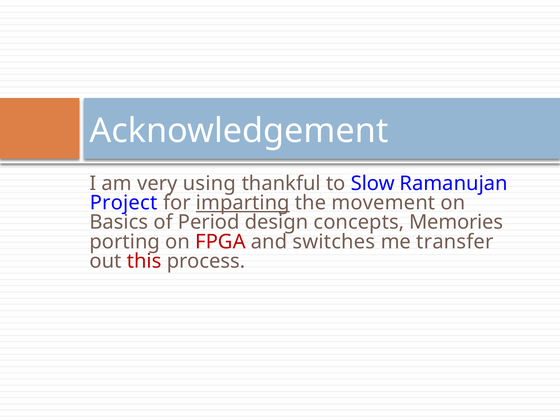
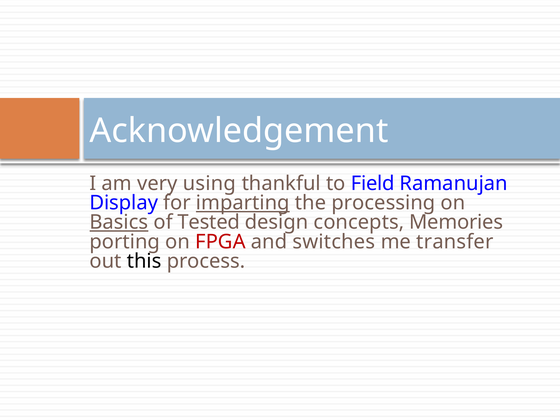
Slow: Slow -> Field
Project: Project -> Display
movement: movement -> processing
Basics underline: none -> present
Period: Period -> Tested
this colour: red -> black
